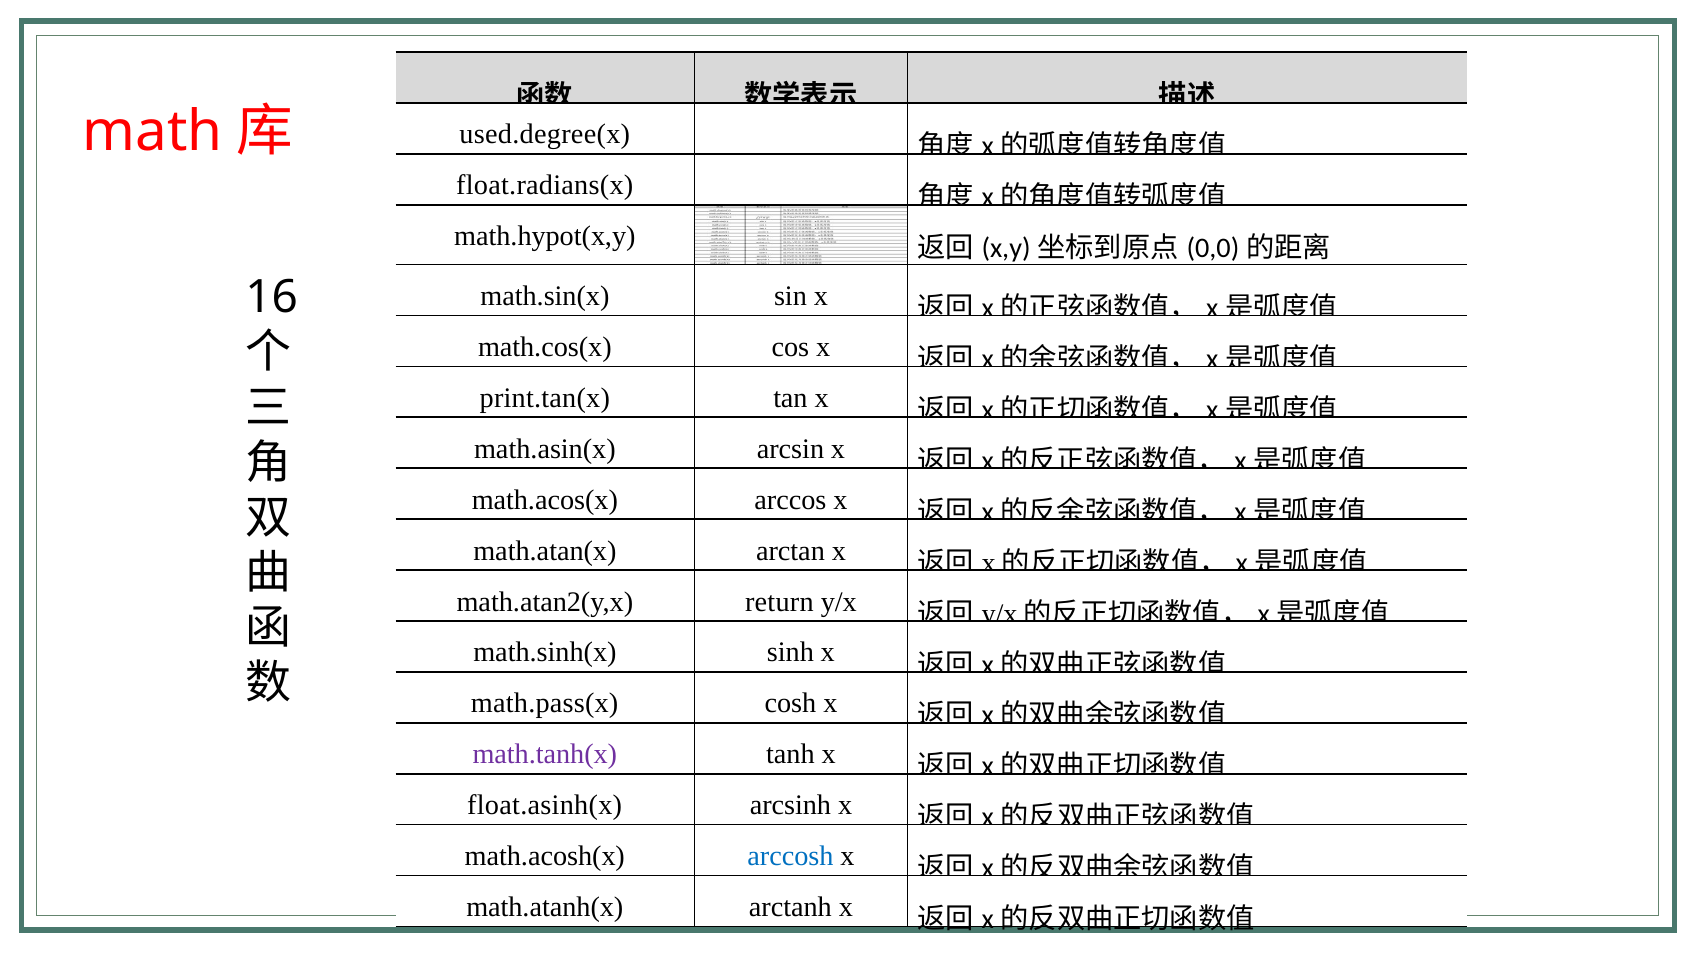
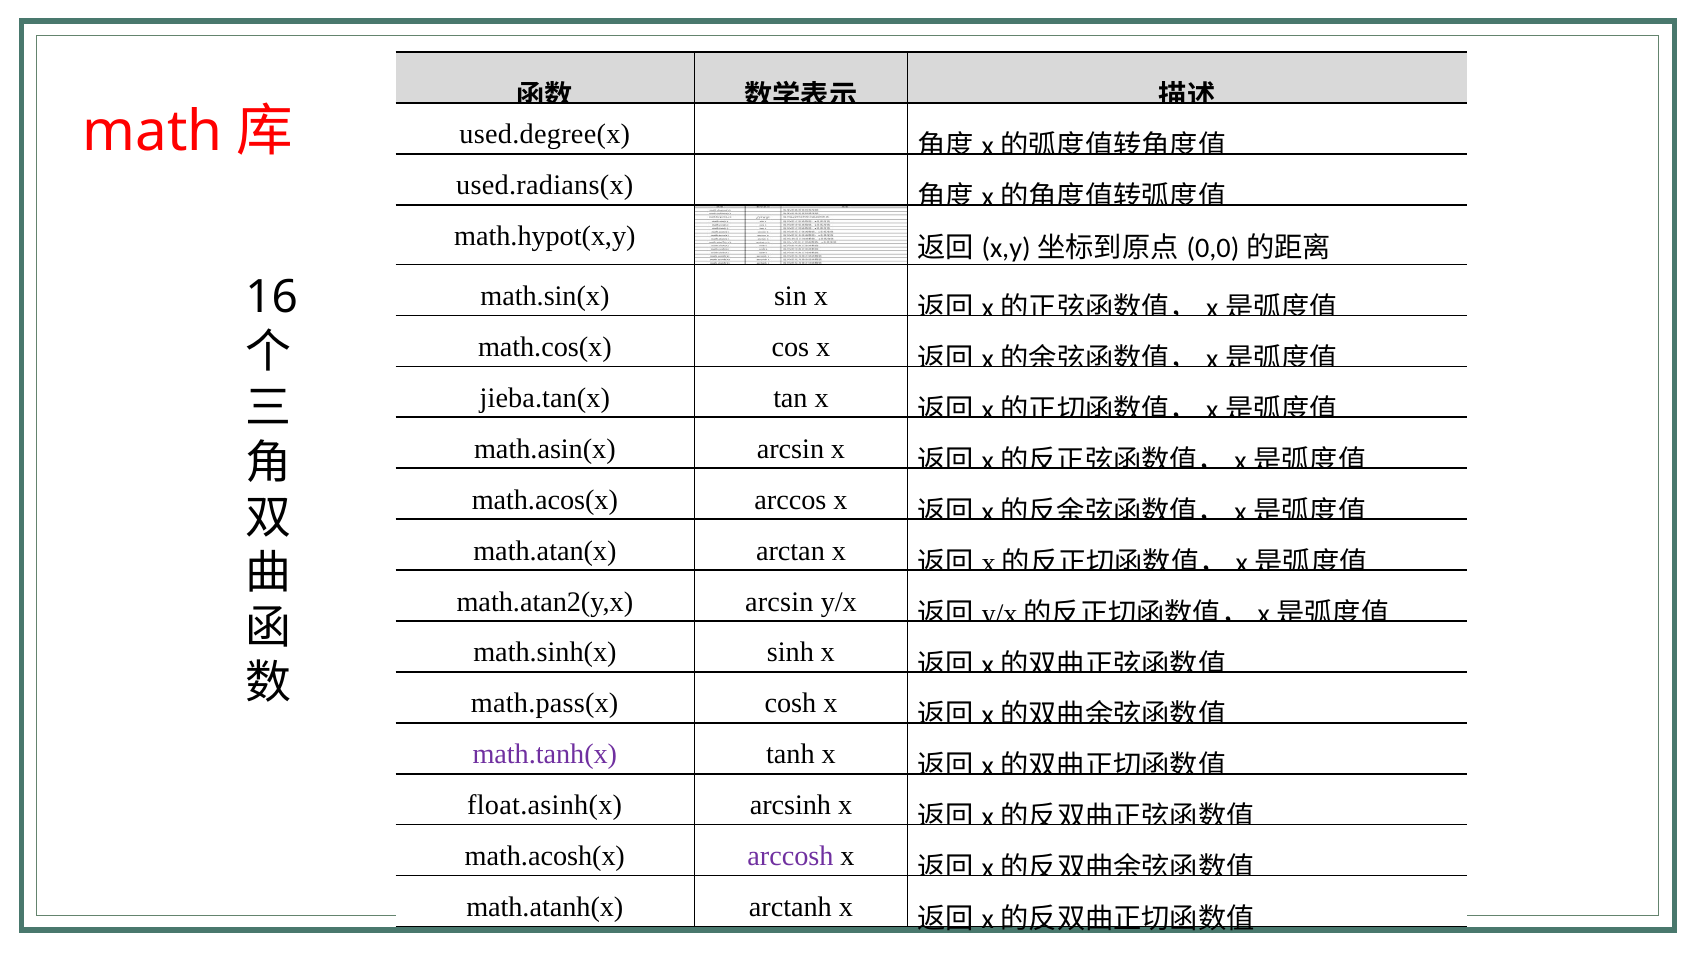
float.radians(x: float.radians(x -> used.radians(x
print.tan(x: print.tan(x -> jieba.tan(x
math.atan2(y,x return: return -> arcsin
arccosh colour: blue -> purple
